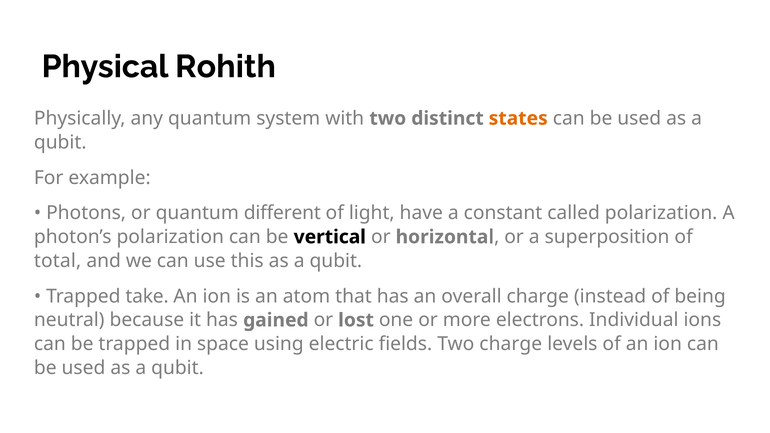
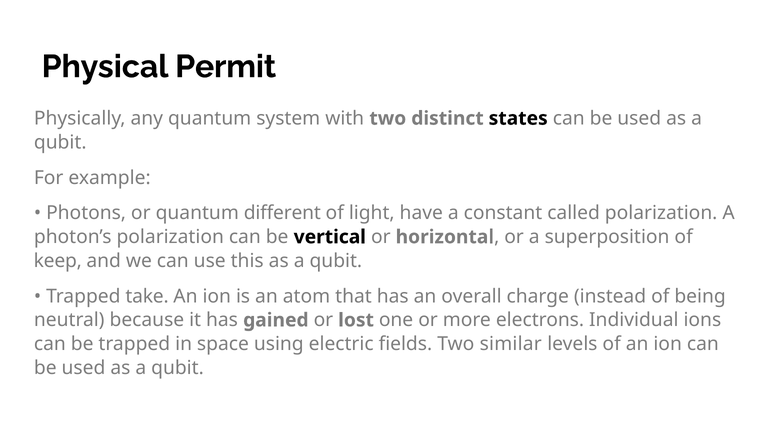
Rohith: Rohith -> Permit
states colour: orange -> black
total: total -> keep
Two charge: charge -> similar
